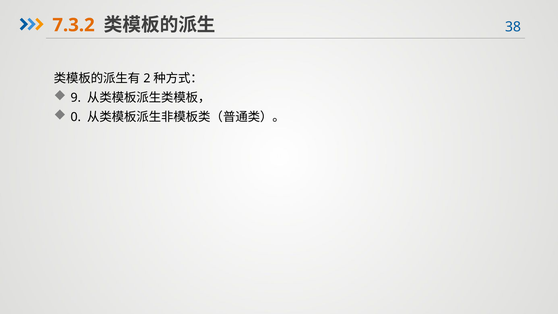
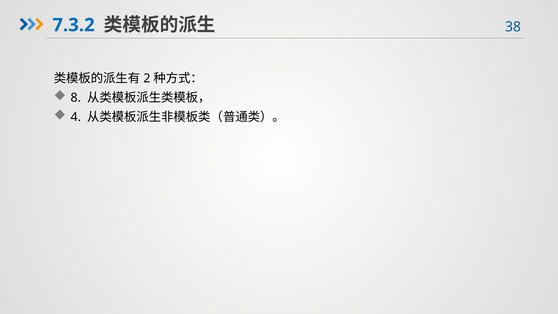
7.3.2 colour: orange -> blue
9: 9 -> 8
0: 0 -> 4
